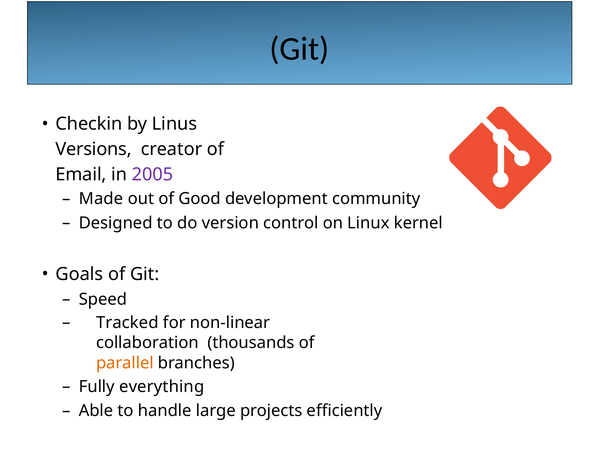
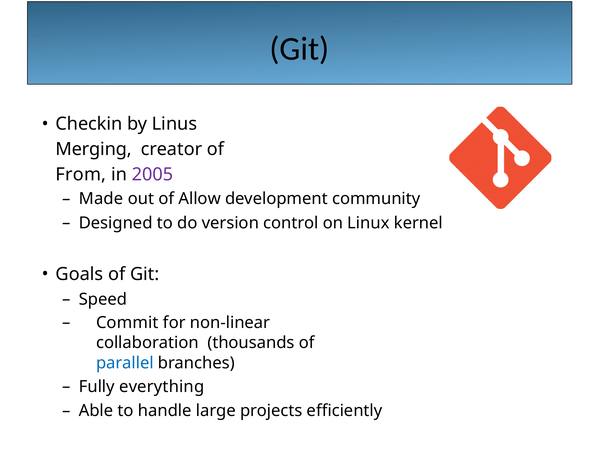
Versions: Versions -> Merging
Email: Email -> From
Good: Good -> Allow
Tracked: Tracked -> Commit
parallel colour: orange -> blue
